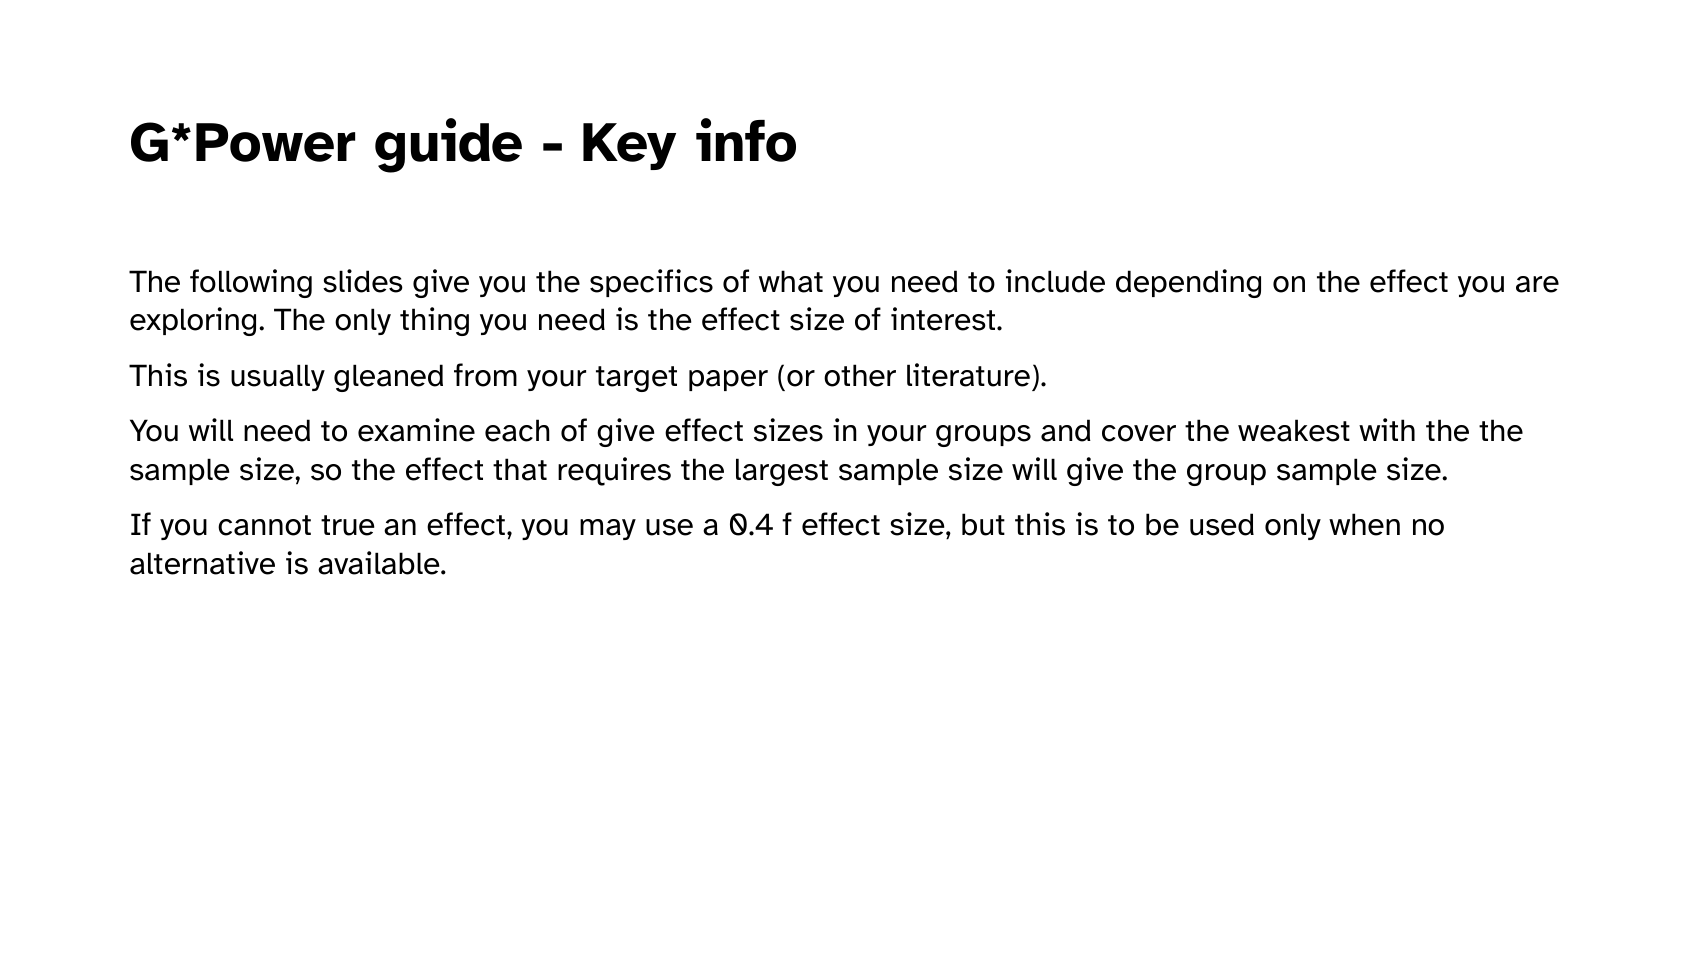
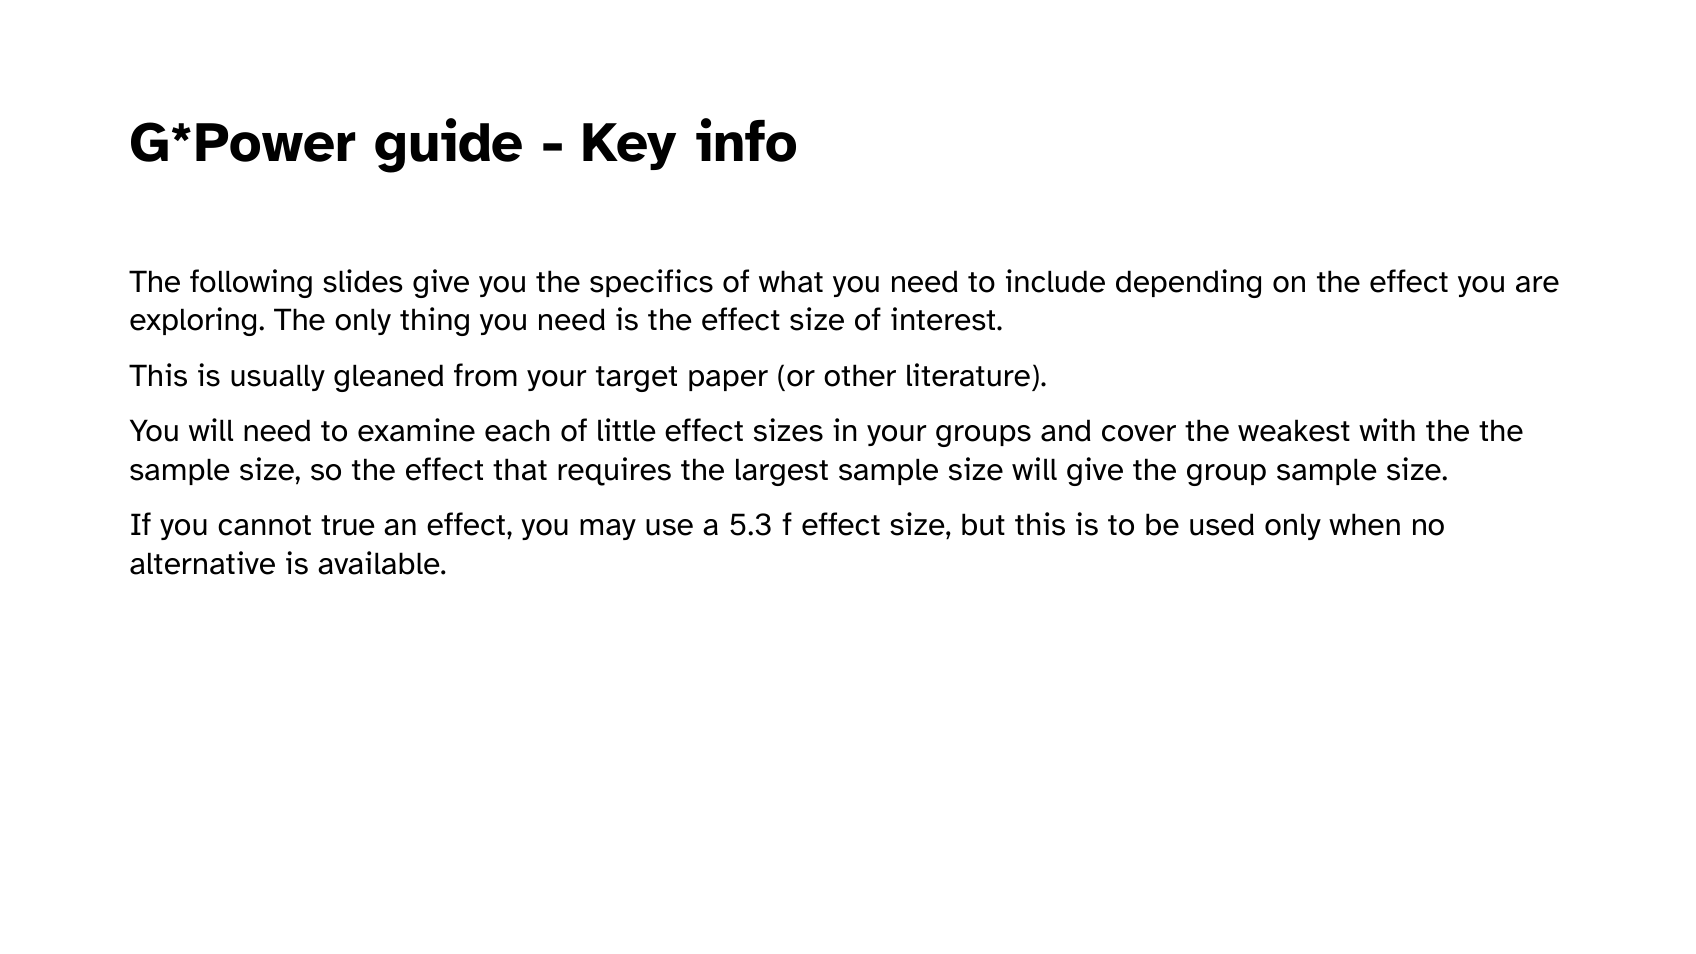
of give: give -> little
0.4: 0.4 -> 5.3
